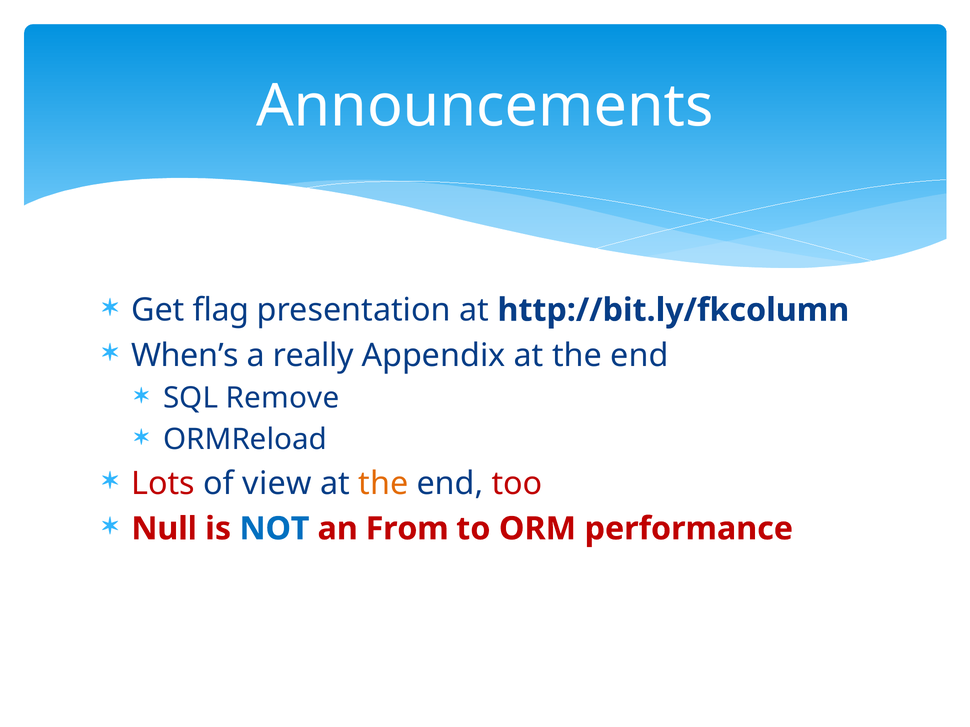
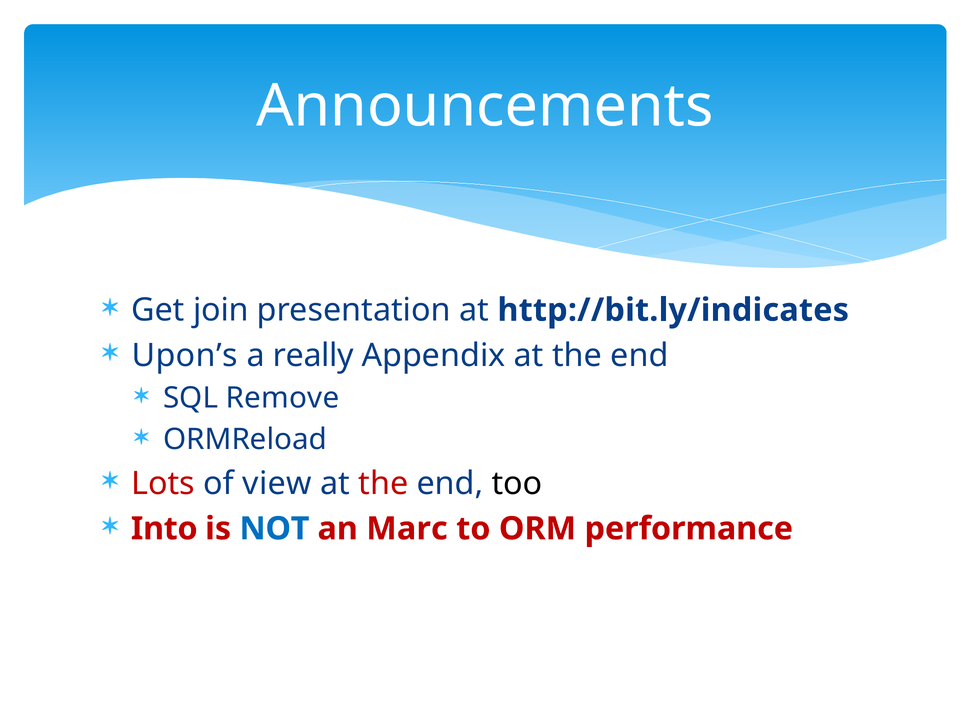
flag: flag -> join
http://bit.ly/fkcolumn: http://bit.ly/fkcolumn -> http://bit.ly/indicates
When’s: When’s -> Upon’s
the at (383, 484) colour: orange -> red
too colour: red -> black
Null: Null -> Into
From: From -> Marc
